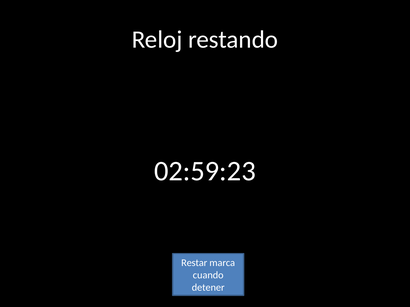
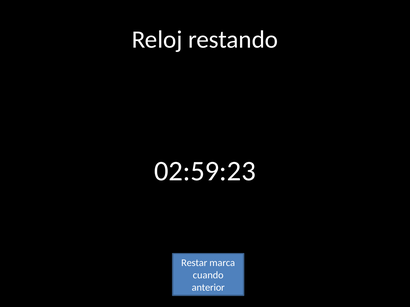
detener: detener -> anterior
